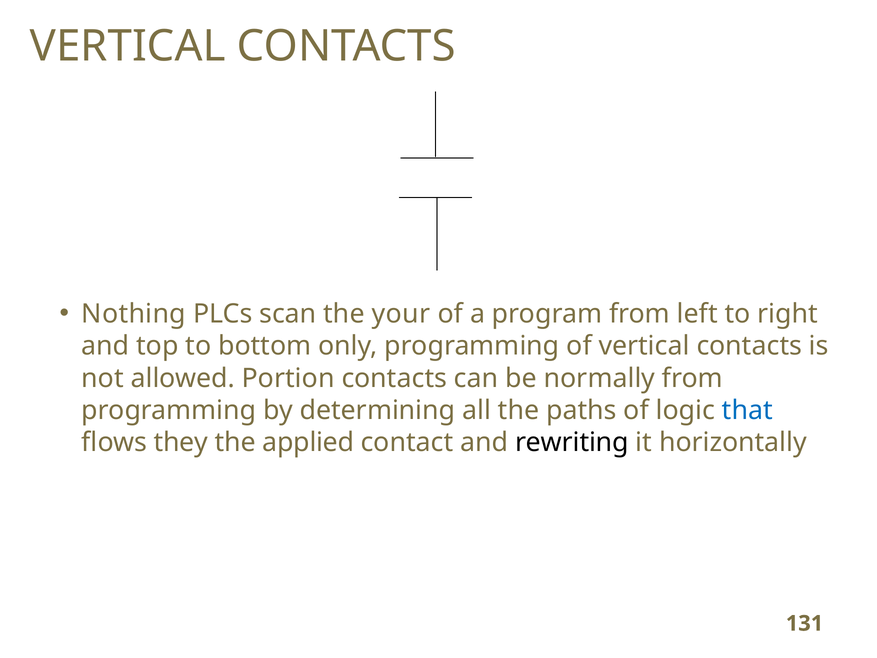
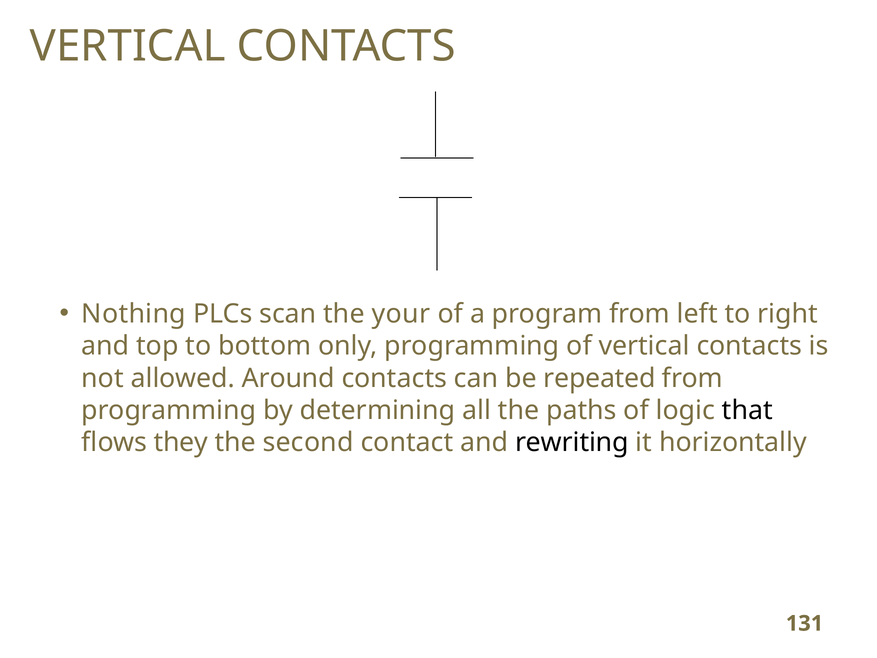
Portion: Portion -> Around
normally: normally -> repeated
that colour: blue -> black
applied: applied -> second
